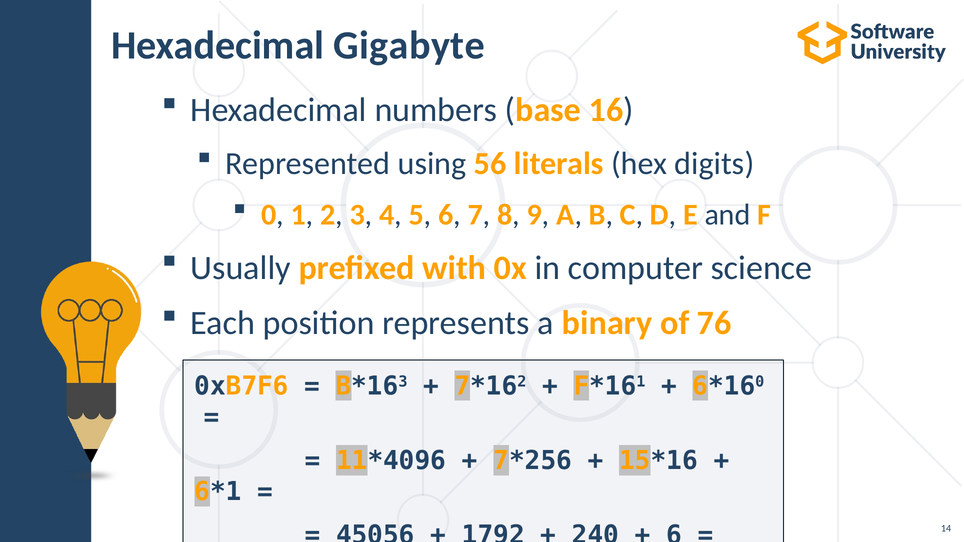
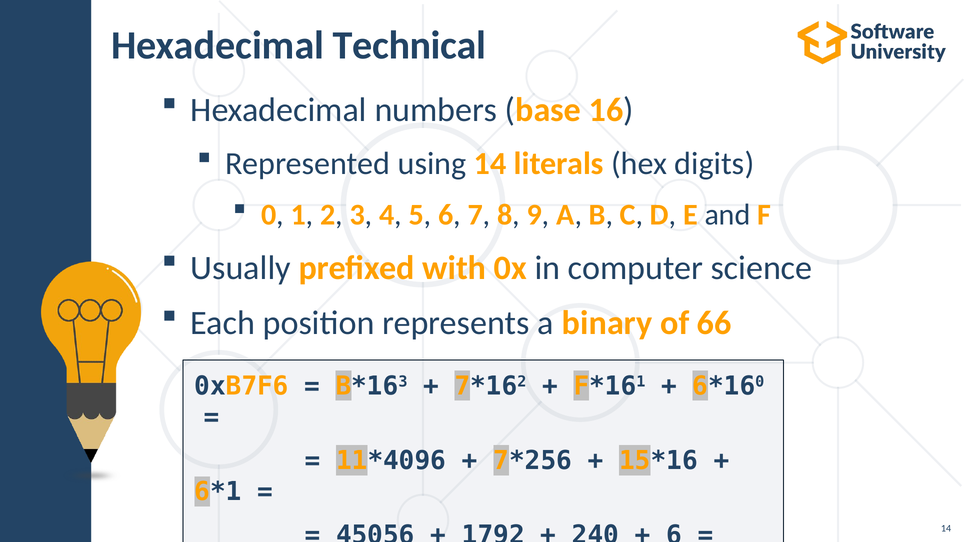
Gigabyte: Gigabyte -> Technical
using 56: 56 -> 14
76: 76 -> 66
